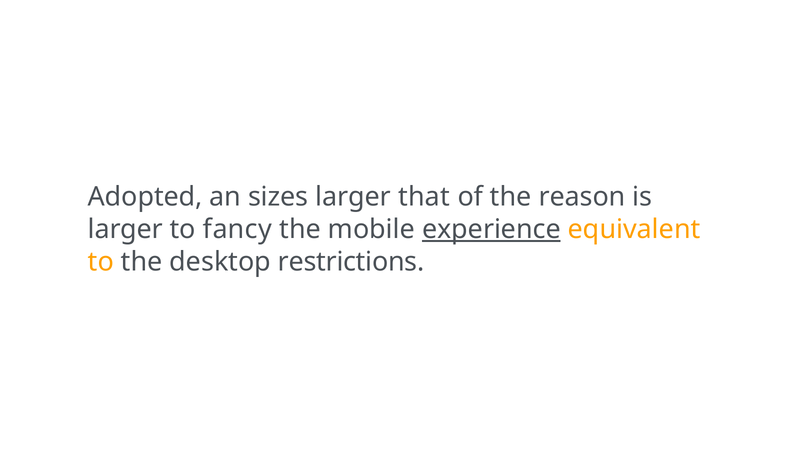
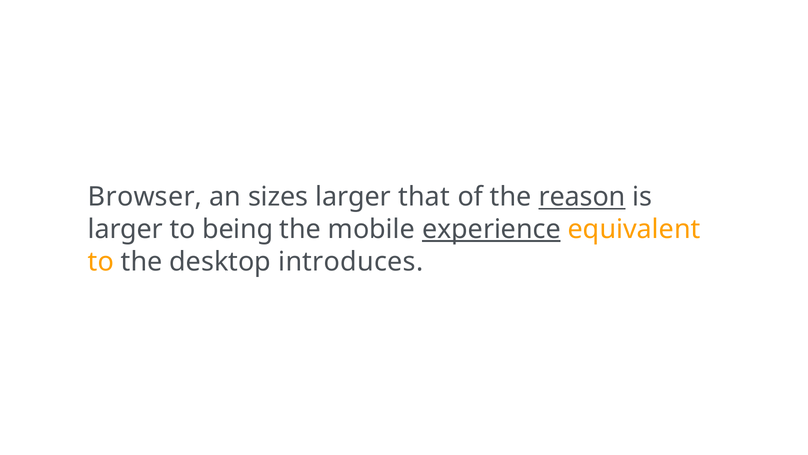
Adopted: Adopted -> Browser
reason underline: none -> present
fancy: fancy -> being
restrictions: restrictions -> introduces
